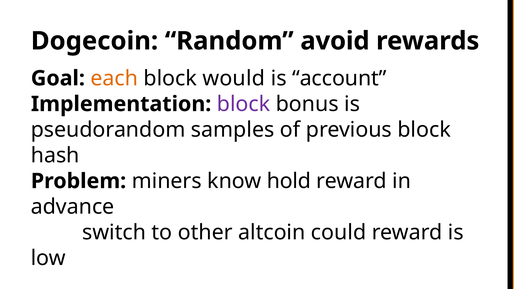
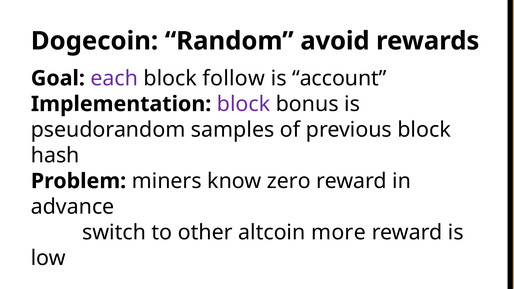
each colour: orange -> purple
would: would -> follow
hold: hold -> zero
could: could -> more
